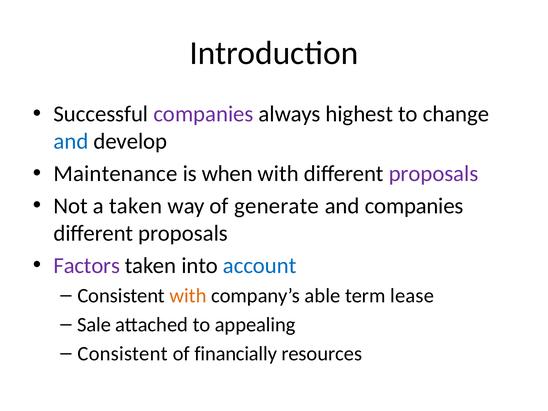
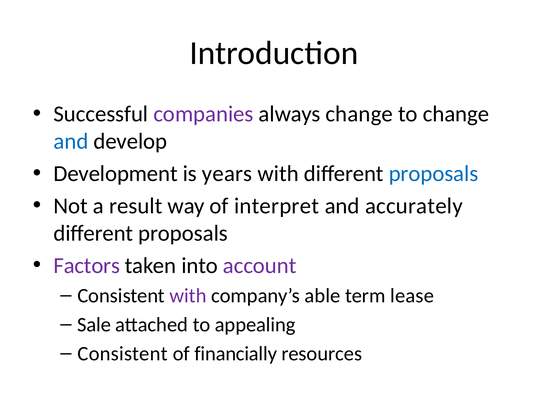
always highest: highest -> change
Maintenance: Maintenance -> Development
when: when -> years
proposals at (433, 174) colour: purple -> blue
a taken: taken -> result
generate: generate -> interpret
and companies: companies -> accurately
account colour: blue -> purple
with at (188, 296) colour: orange -> purple
